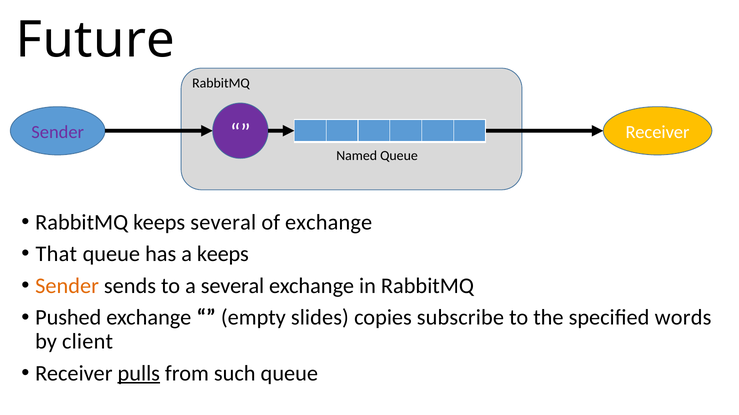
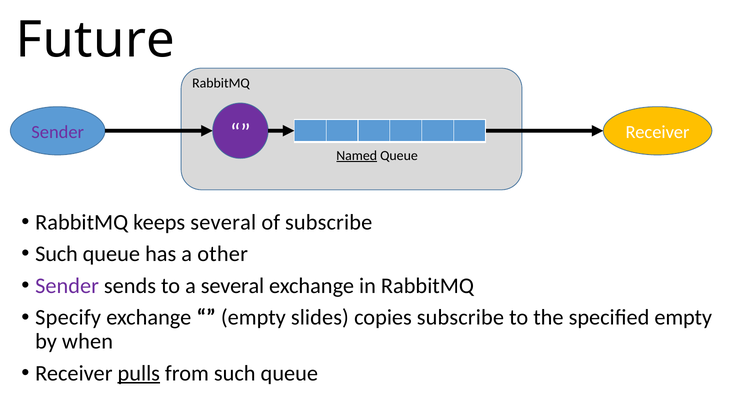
Named underline: none -> present
of exchange: exchange -> subscribe
That at (56, 254): That -> Such
a keeps: keeps -> other
Sender at (67, 286) colour: orange -> purple
Pushed: Pushed -> Specify
specified words: words -> empty
client: client -> when
